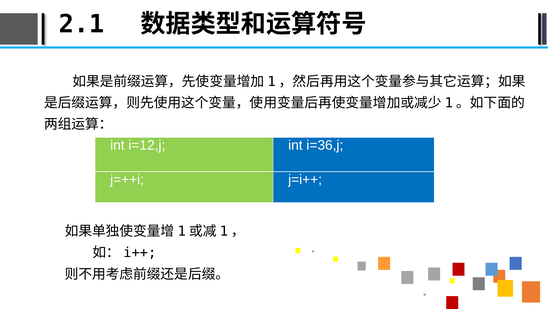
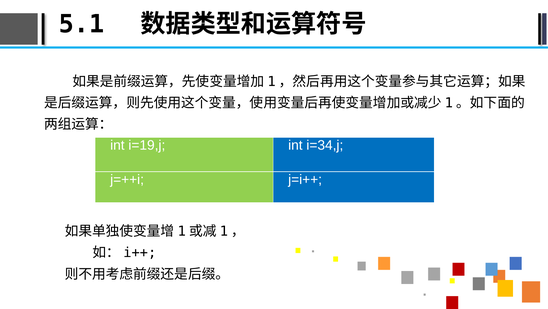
2.1: 2.1 -> 5.1
i=12,j: i=12,j -> i=19,j
i=36,j: i=36,j -> i=34,j
